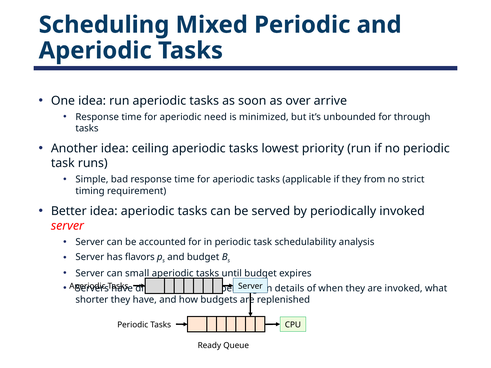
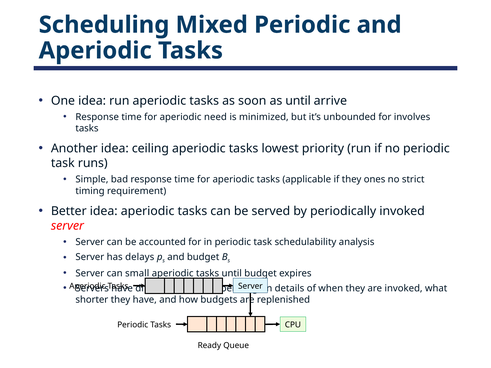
as over: over -> until
through: through -> involves
from: from -> ones
has flavors: flavors -> delays
